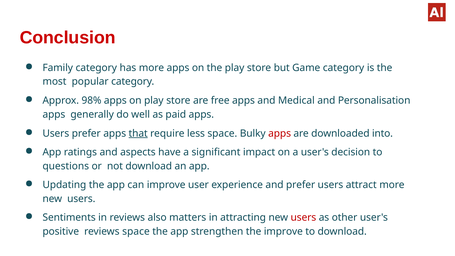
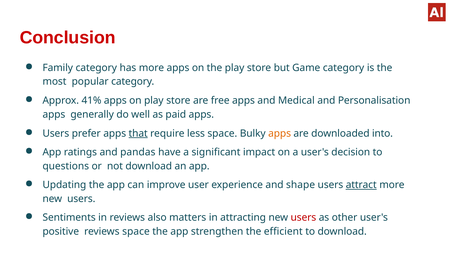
98%: 98% -> 41%
apps at (280, 133) colour: red -> orange
aspects: aspects -> pandas
and prefer: prefer -> shape
attract underline: none -> present
the improve: improve -> efficient
